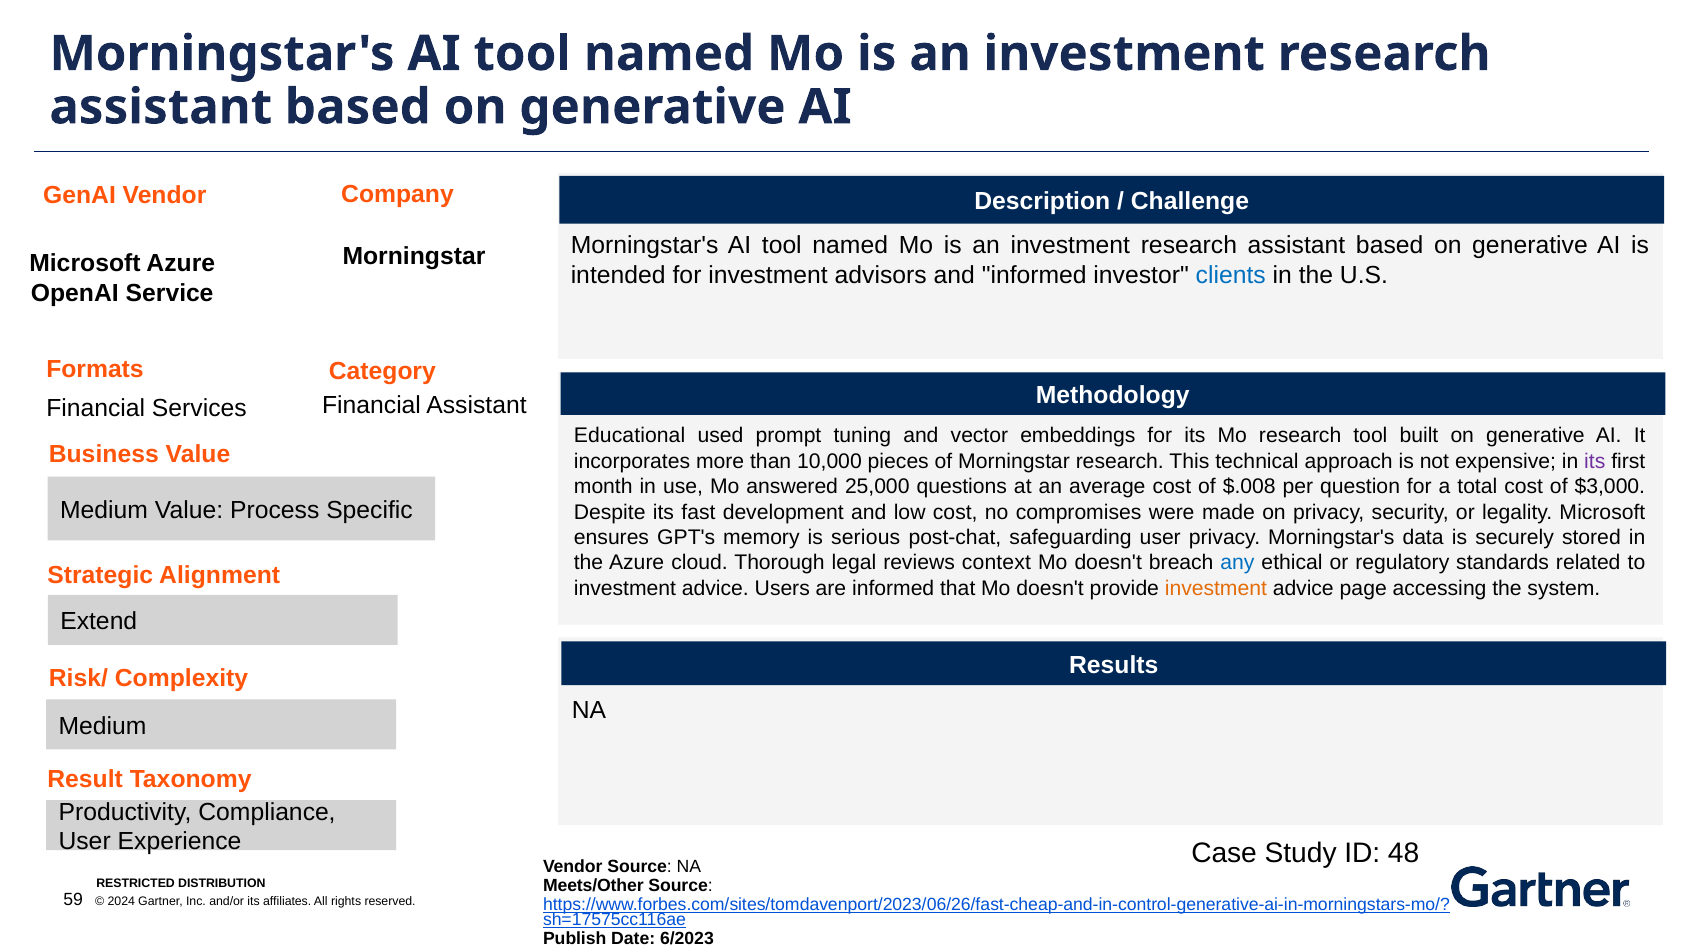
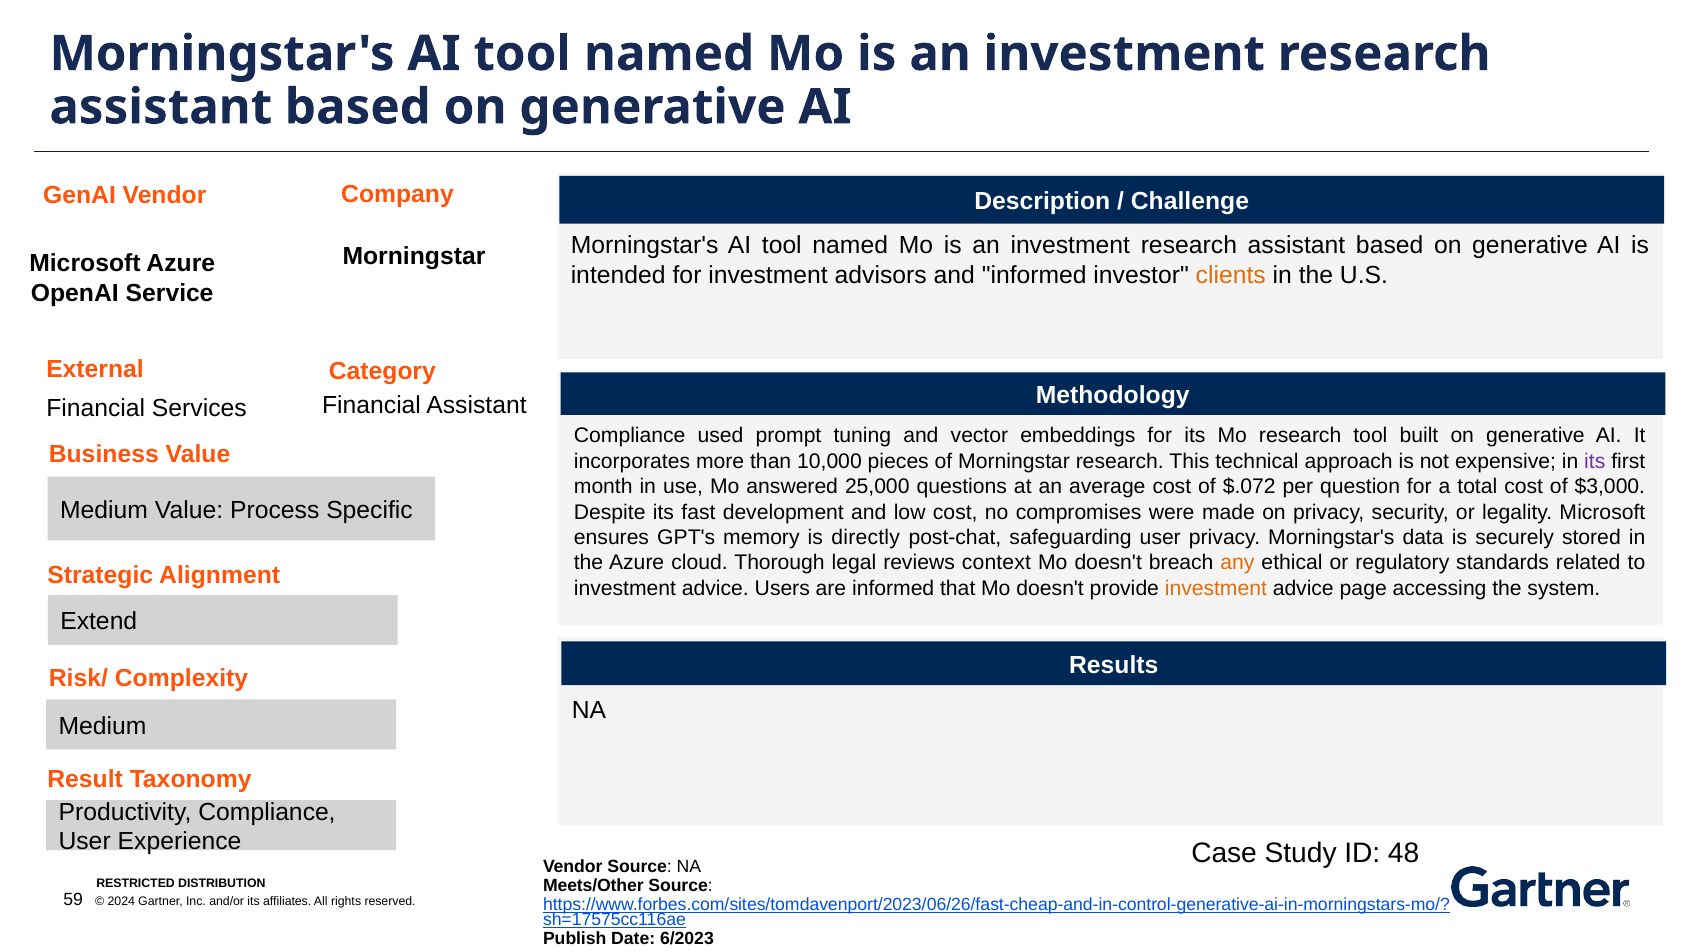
clients colour: blue -> orange
Formats: Formats -> External
Educational at (630, 436): Educational -> Compliance
$.008: $.008 -> $.072
serious: serious -> directly
any colour: blue -> orange
